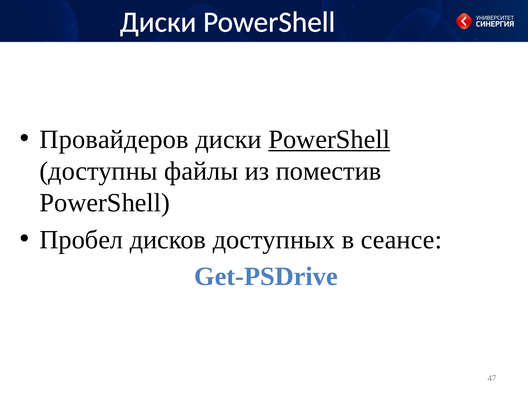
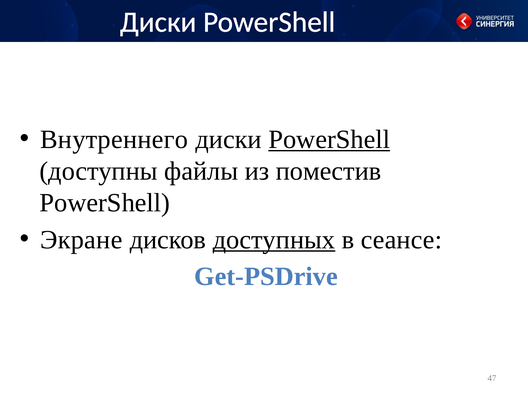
Провайдеров: Провайдеров -> Внутреннего
Пробел: Пробел -> Экране
доступных underline: none -> present
